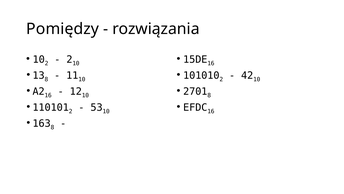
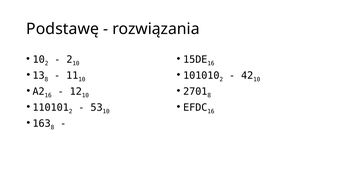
Pomiędzy: Pomiędzy -> Podstawę
